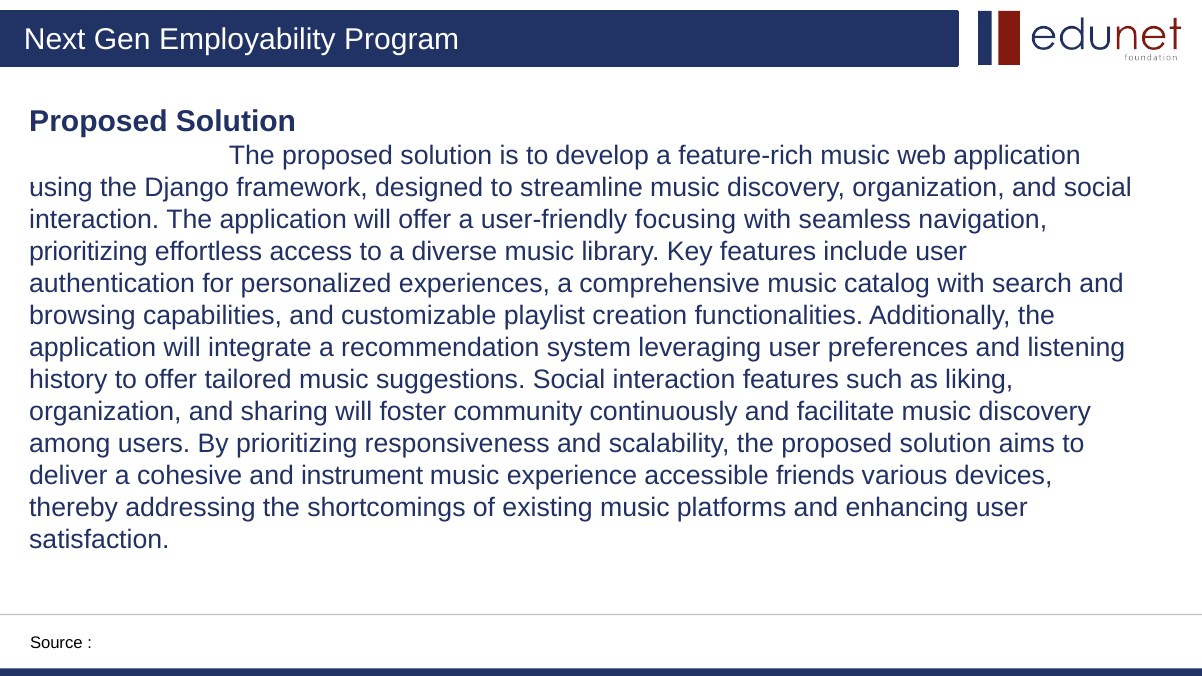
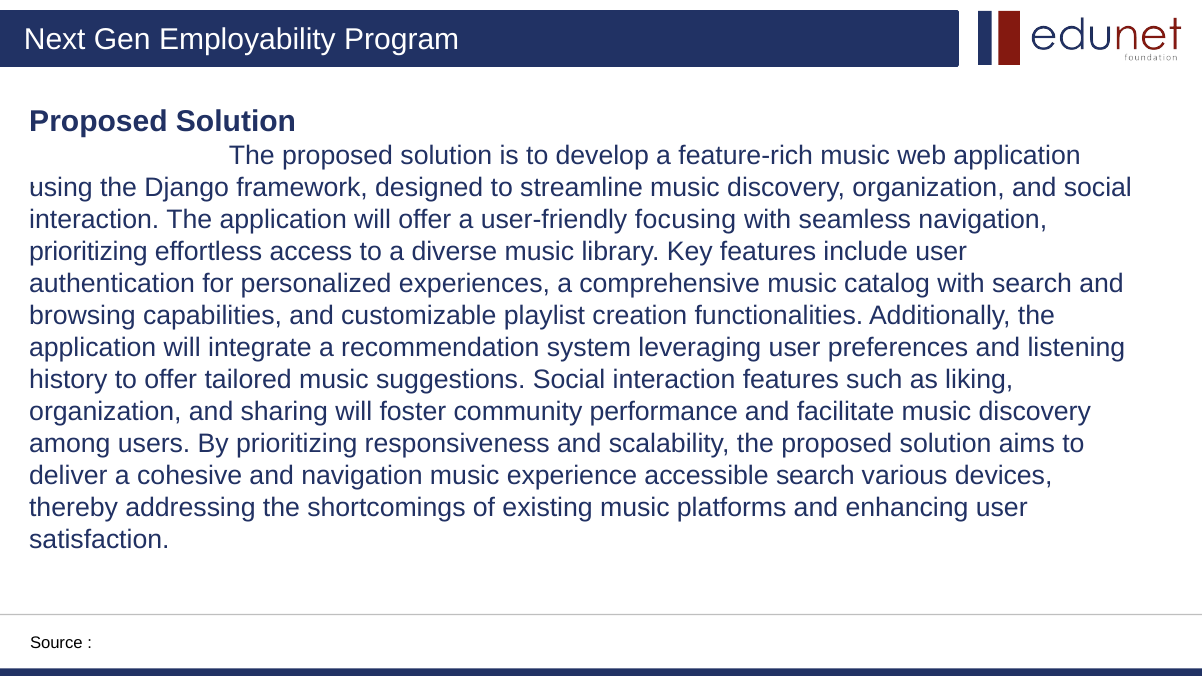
continuously: continuously -> performance
and instrument: instrument -> navigation
accessible friends: friends -> search
